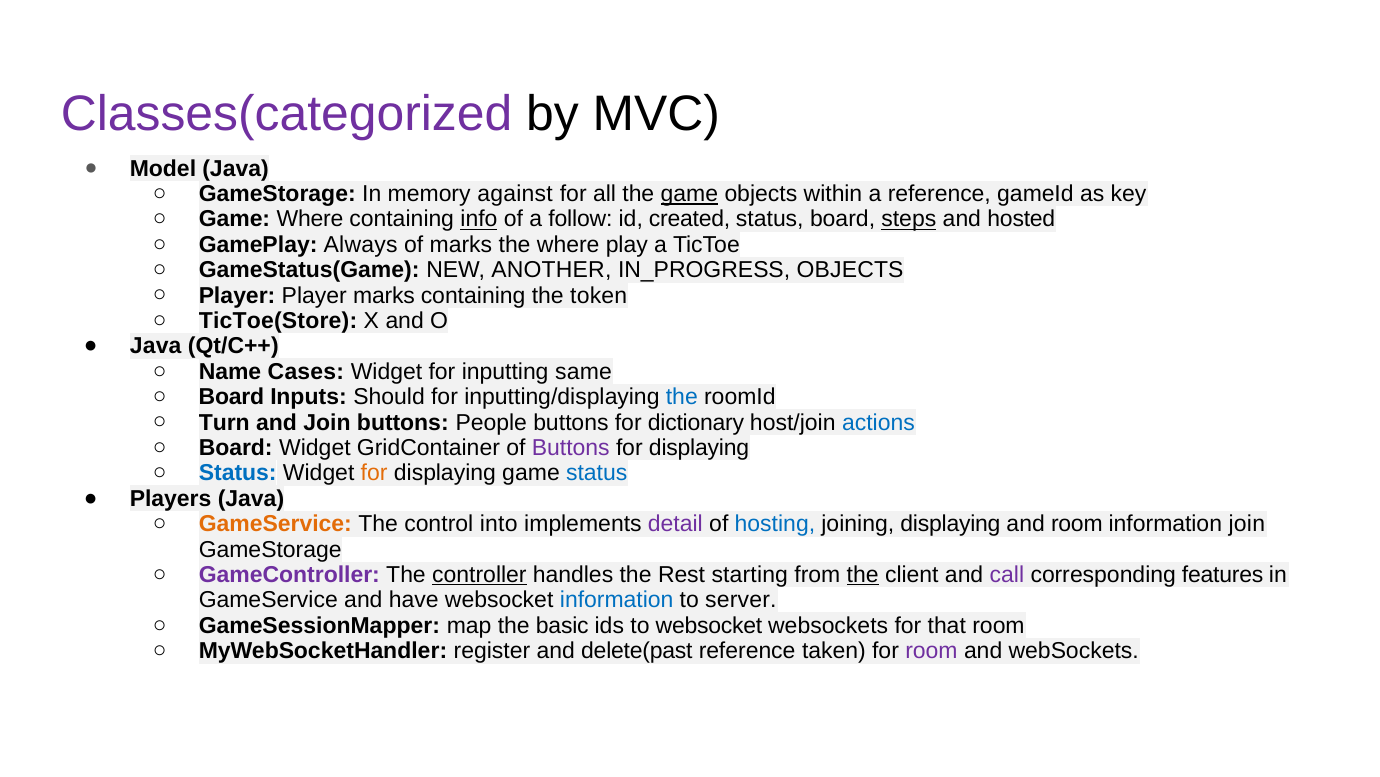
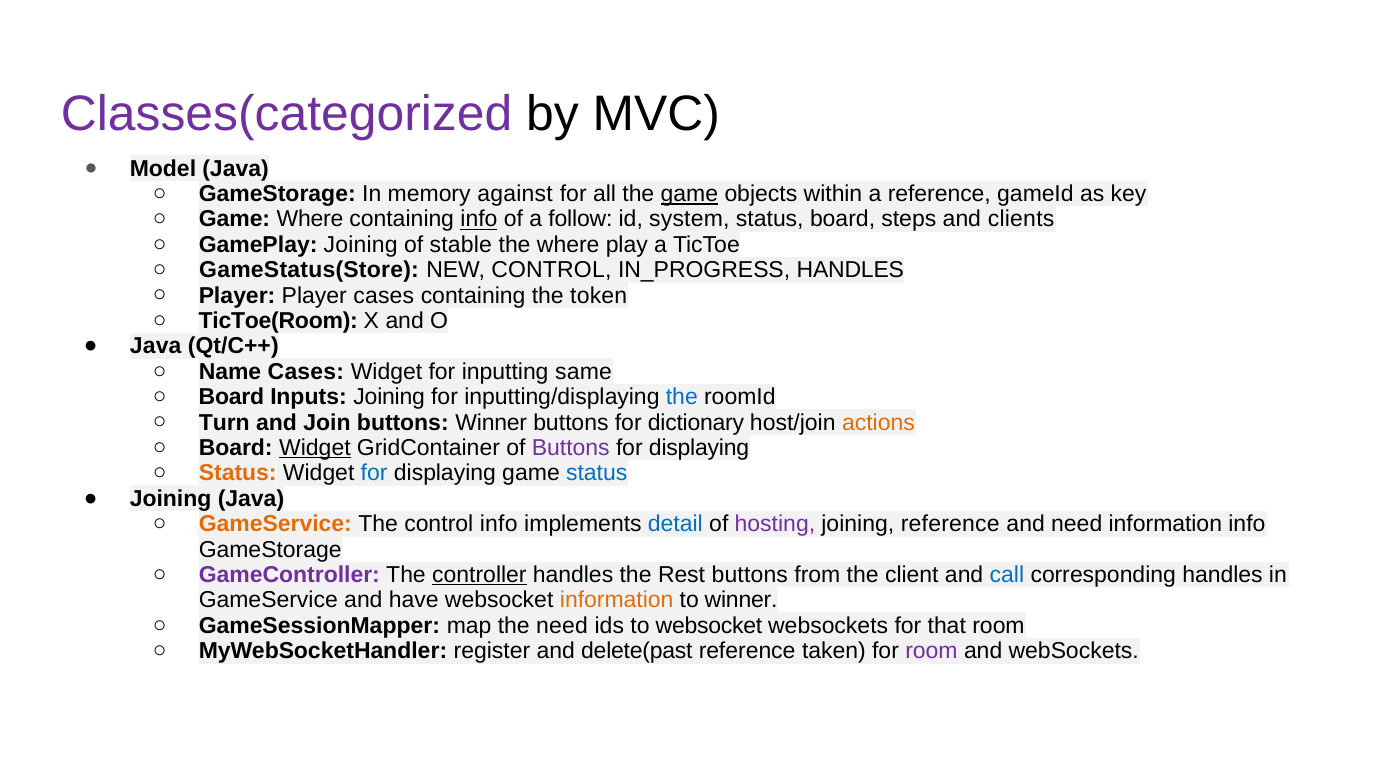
created: created -> system
steps underline: present -> none
hosted: hosted -> clients
GamePlay Always: Always -> Joining
of marks: marks -> stable
GameStatus(Game: GameStatus(Game -> GameStatus(Store
NEW ANOTHER: ANOTHER -> CONTROL
IN_PROGRESS OBJECTS: OBJECTS -> HANDLES
Player marks: marks -> cases
TicToe(Store: TicToe(Store -> TicToe(Room
Inputs Should: Should -> Joining
buttons People: People -> Winner
actions colour: blue -> orange
Widget at (315, 447) underline: none -> present
Status at (238, 473) colour: blue -> orange
for at (374, 473) colour: orange -> blue
Players at (171, 498): Players -> Joining
control into: into -> info
detail colour: purple -> blue
hosting colour: blue -> purple
joining displaying: displaying -> reference
and room: room -> need
information join: join -> info
Rest starting: starting -> buttons
the at (863, 574) underline: present -> none
call colour: purple -> blue
corresponding features: features -> handles
information at (617, 600) colour: blue -> orange
to server: server -> winner
the basic: basic -> need
